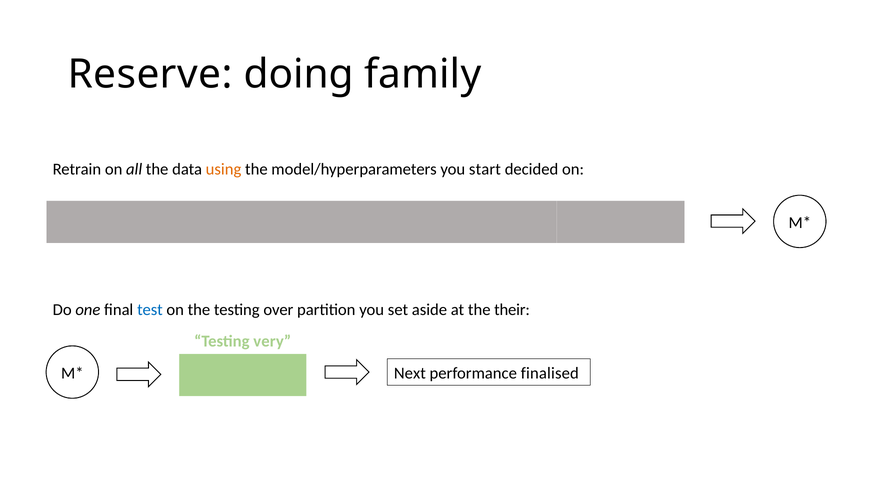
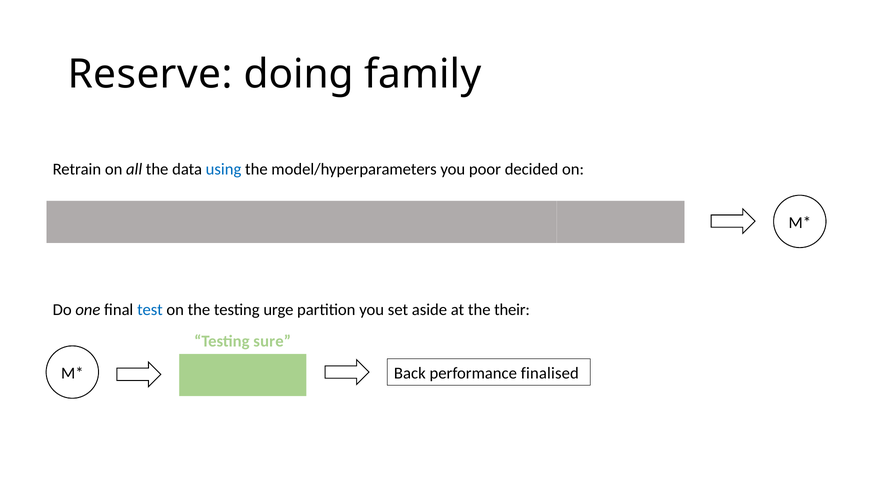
using colour: orange -> blue
start: start -> poor
over: over -> urge
very: very -> sure
Next: Next -> Back
